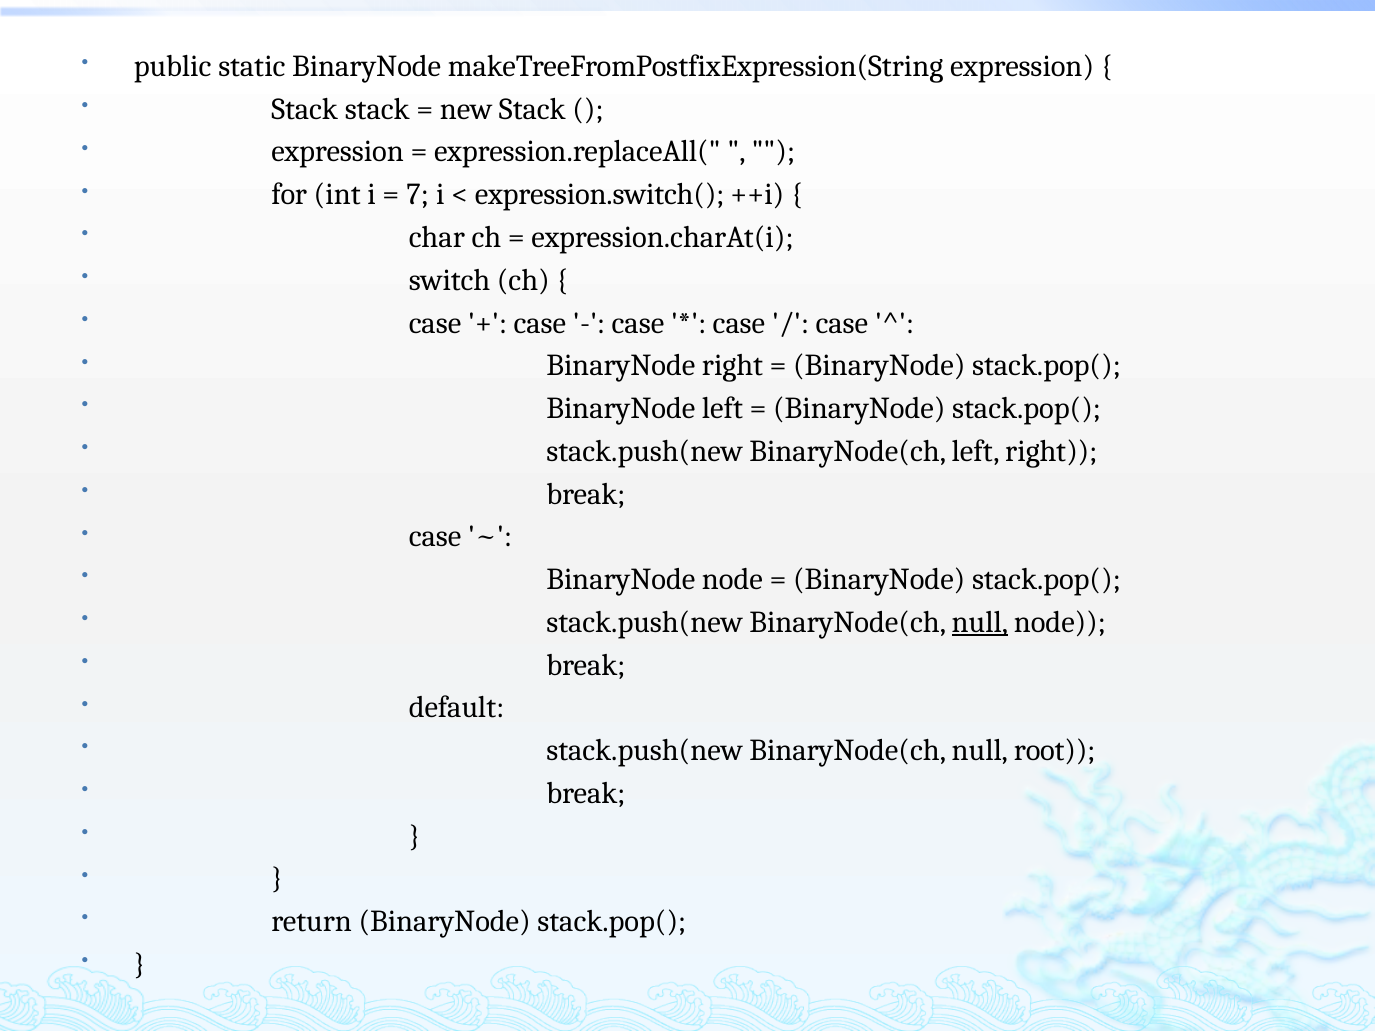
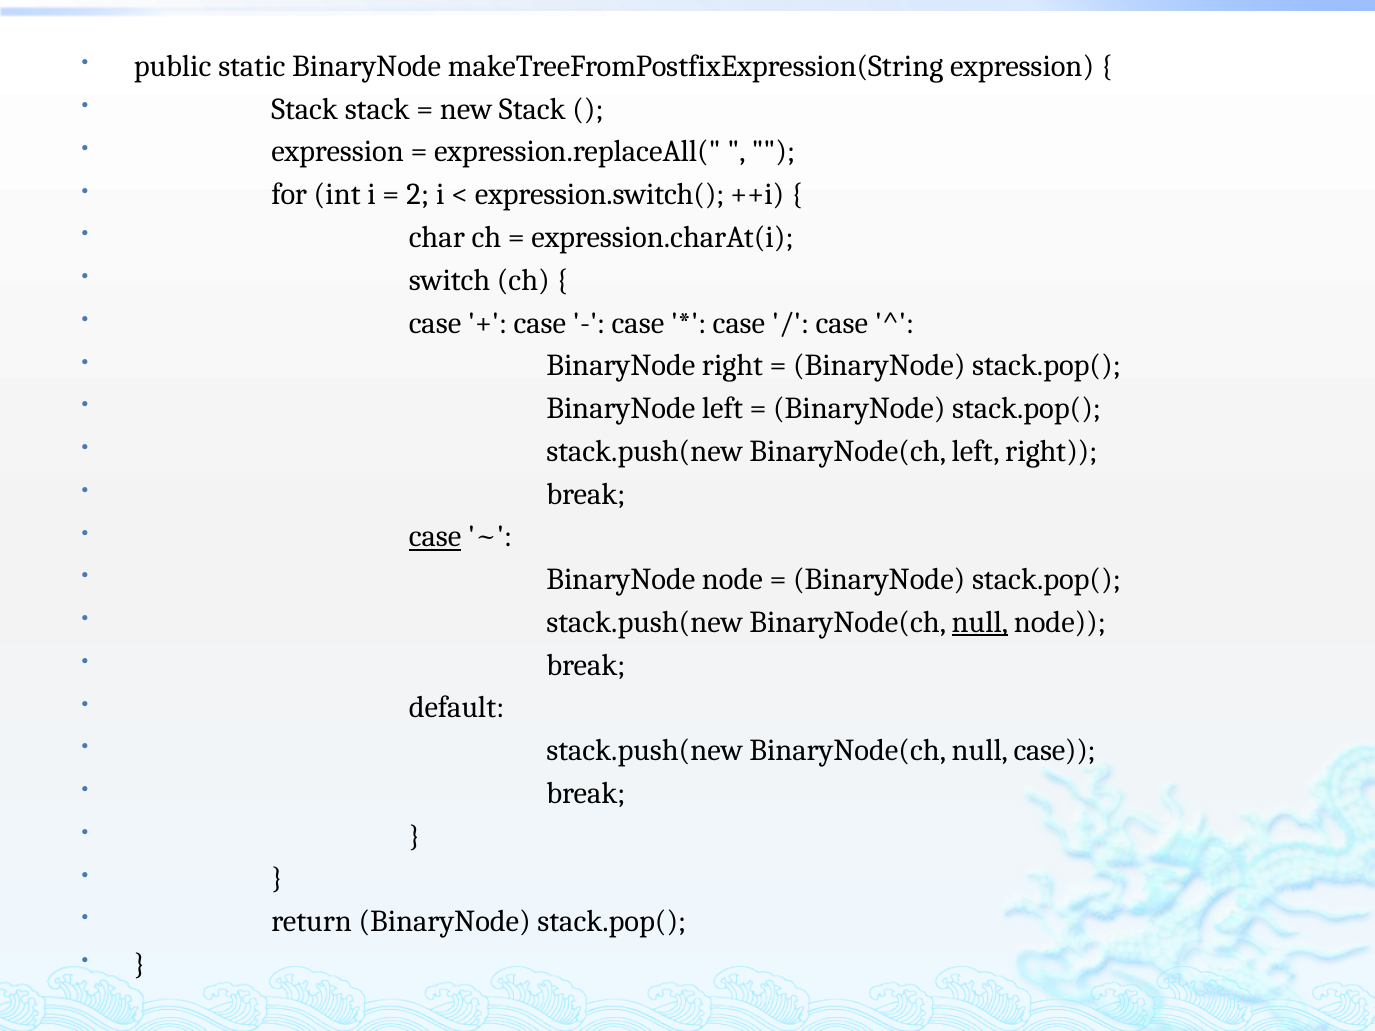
7: 7 -> 2
case at (435, 537) underline: none -> present
null root: root -> case
